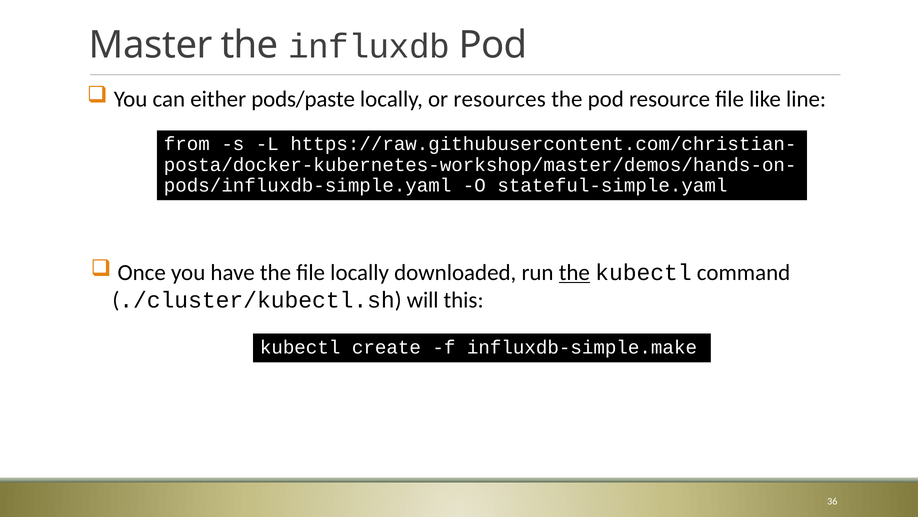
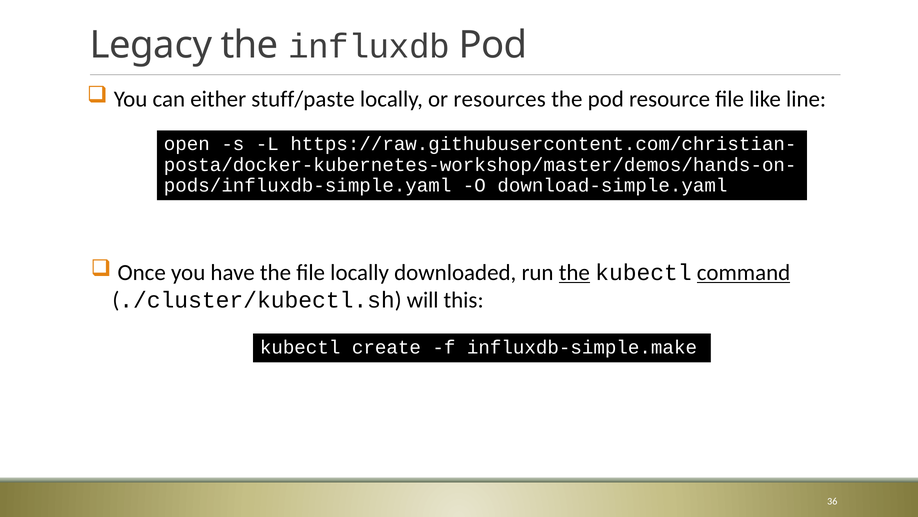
Master: Master -> Legacy
pods/paste: pods/paste -> stuff/paste
from: from -> open
stateful-simple.yaml: stateful-simple.yaml -> download-simple.yaml
command underline: none -> present
